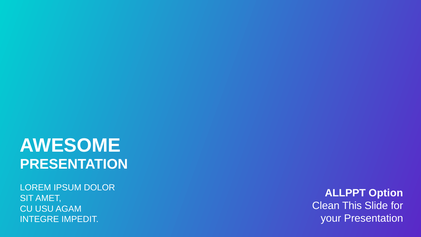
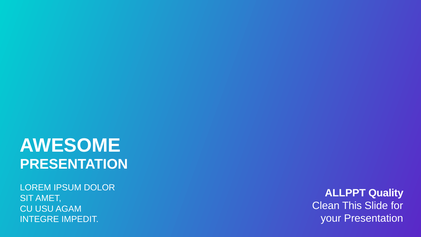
Option: Option -> Quality
